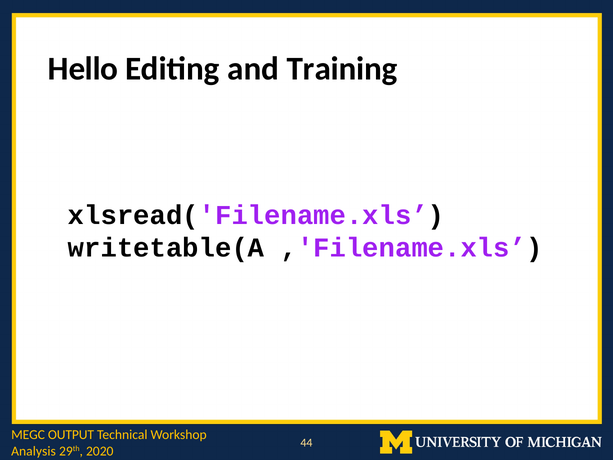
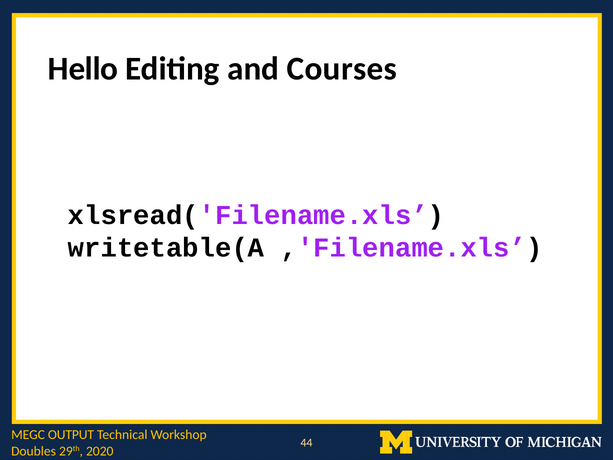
Training: Training -> Courses
Analysis: Analysis -> Doubles
